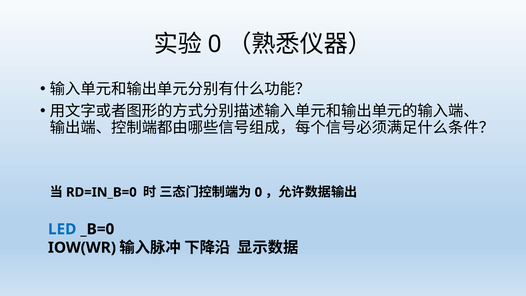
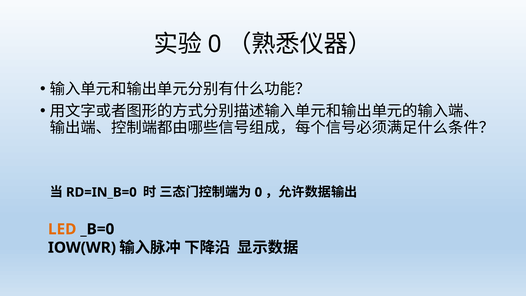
LED colour: blue -> orange
